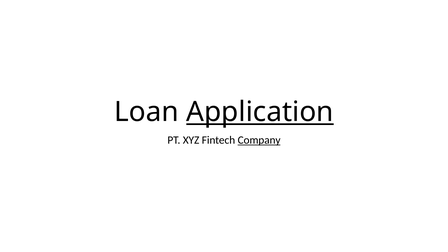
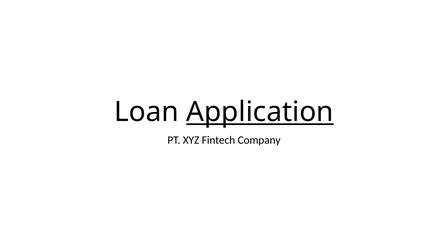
Company underline: present -> none
